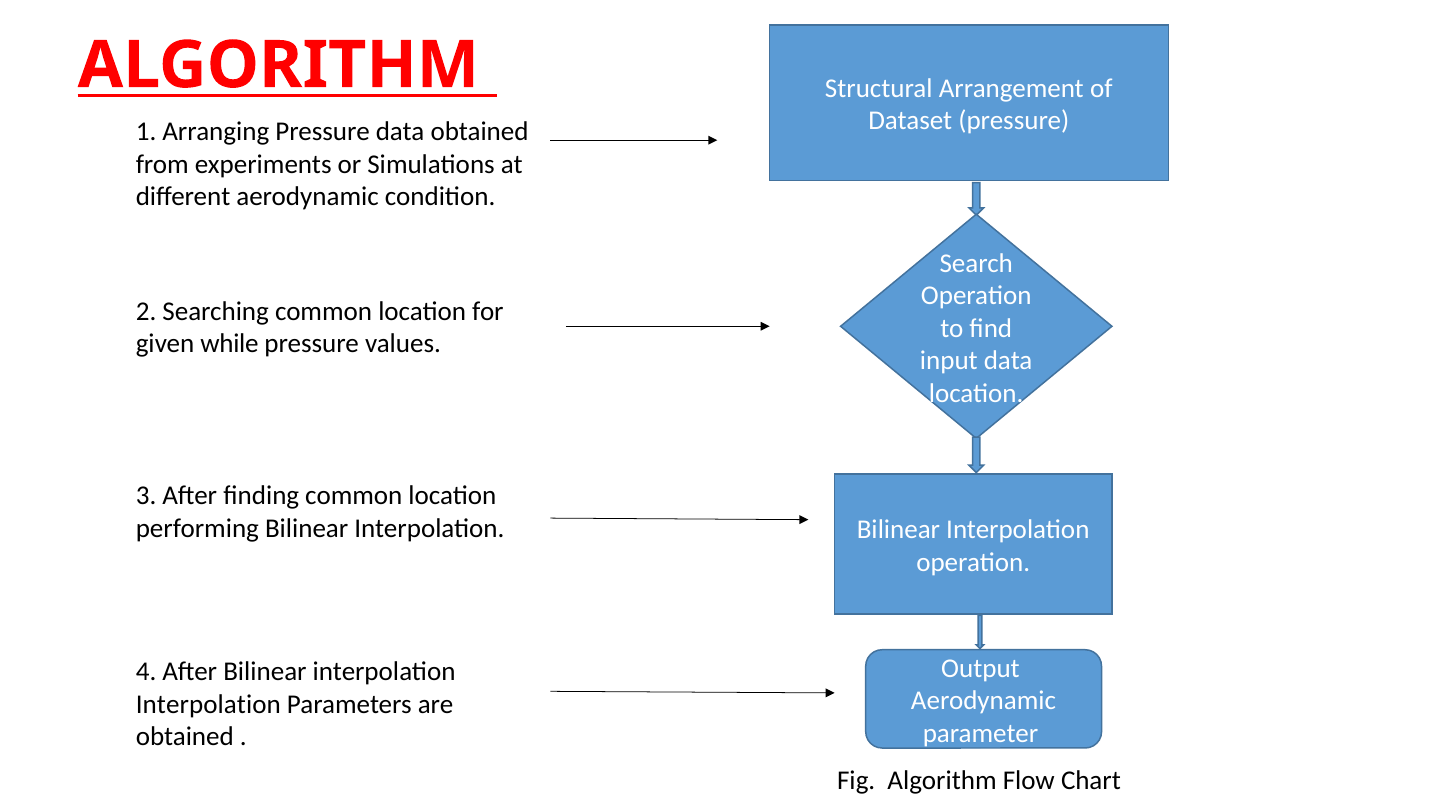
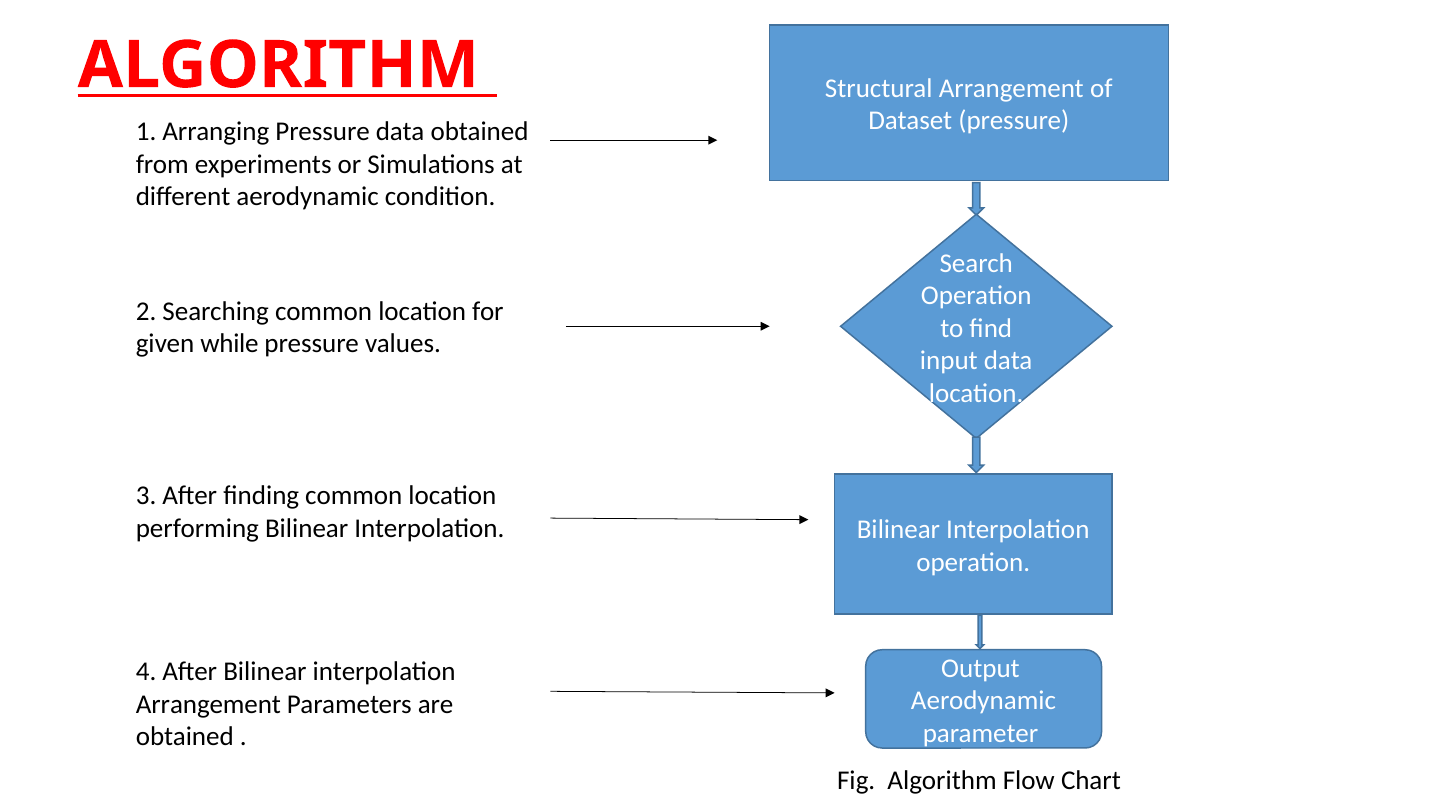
Interpolation at (208, 704): Interpolation -> Arrangement
